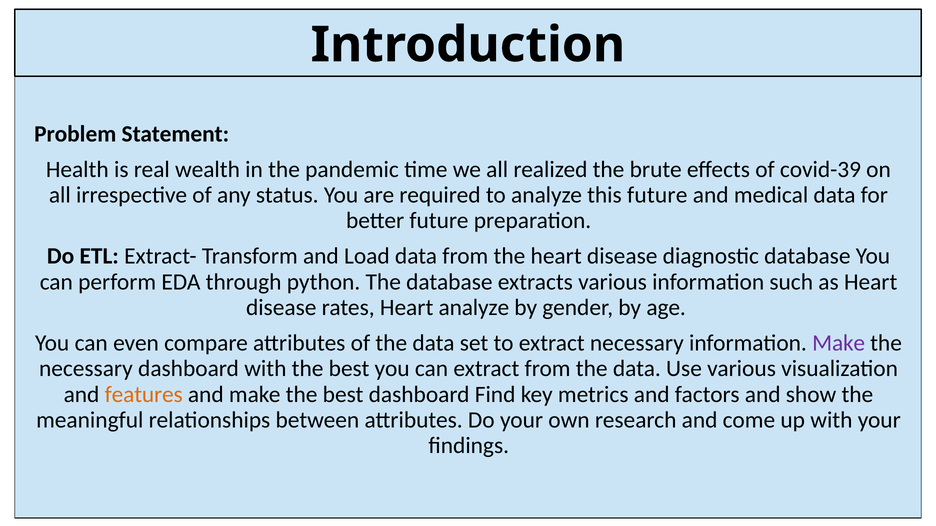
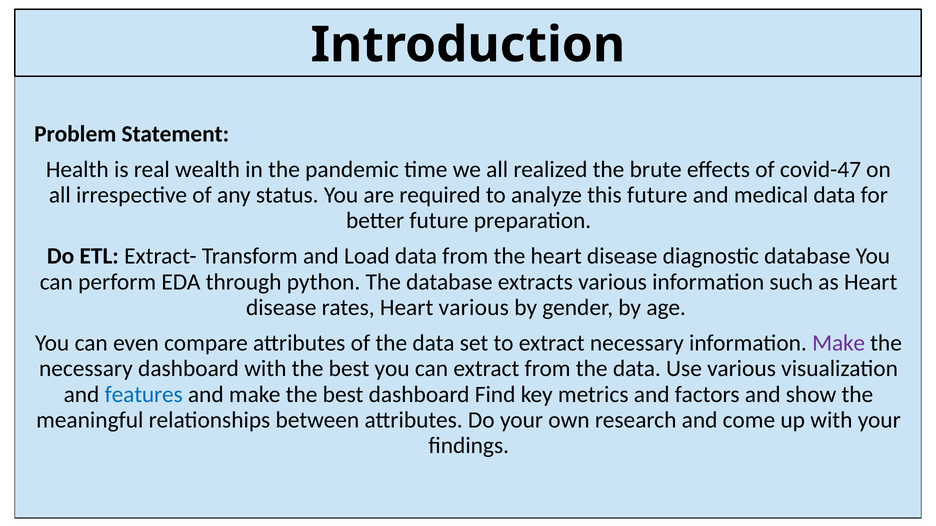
covid-39: covid-39 -> covid-47
Heart analyze: analyze -> various
features colour: orange -> blue
